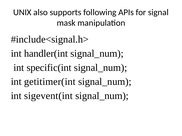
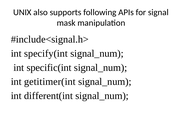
handler(int: handler(int -> specify(int
sigevent(int: sigevent(int -> different(int
